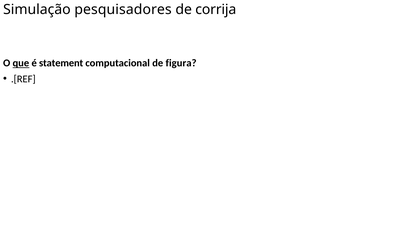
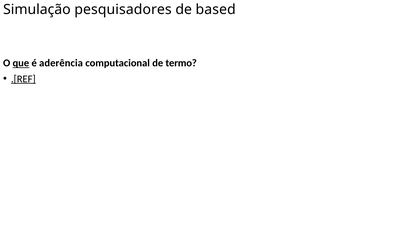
corrija: corrija -> based
statement: statement -> aderência
figura: figura -> termo
.[REF underline: none -> present
